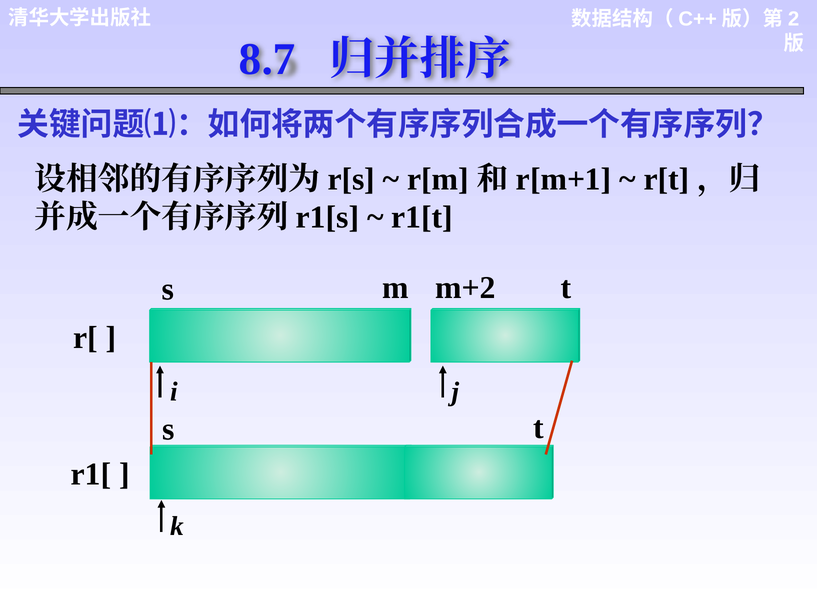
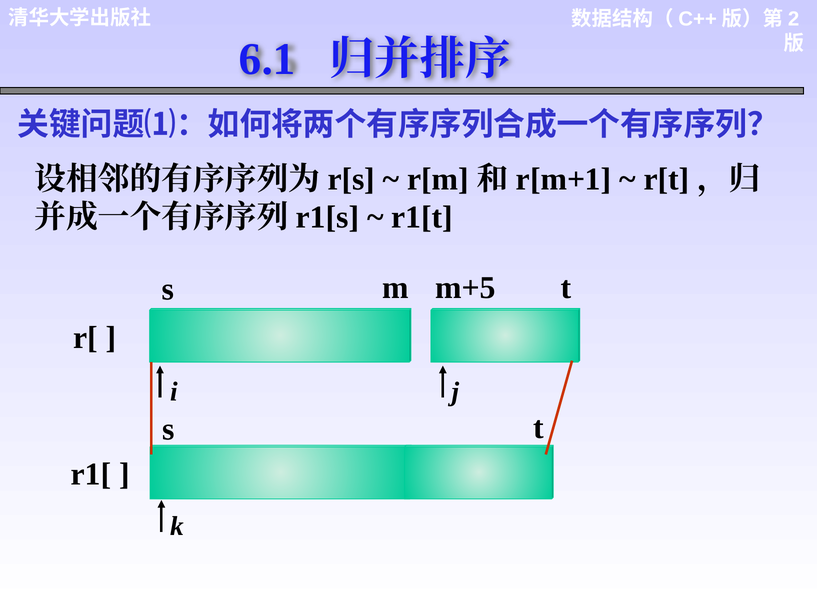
8.7: 8.7 -> 6.1
m+2: m+2 -> m+5
